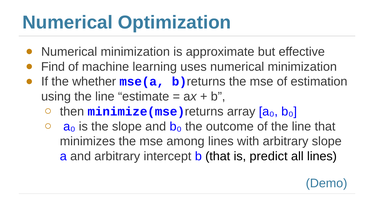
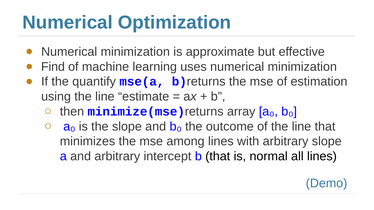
whether: whether -> quantify
predict: predict -> normal
